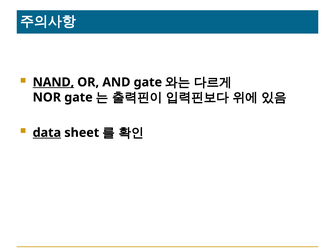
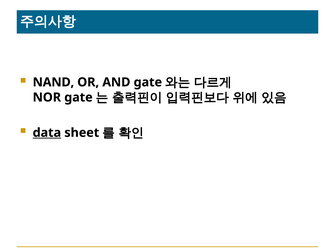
NAND underline: present -> none
